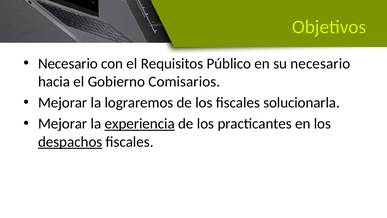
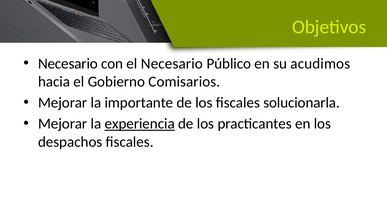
el Requisitos: Requisitos -> Necesario
su necesario: necesario -> acudimos
lograremos: lograremos -> importante
despachos underline: present -> none
